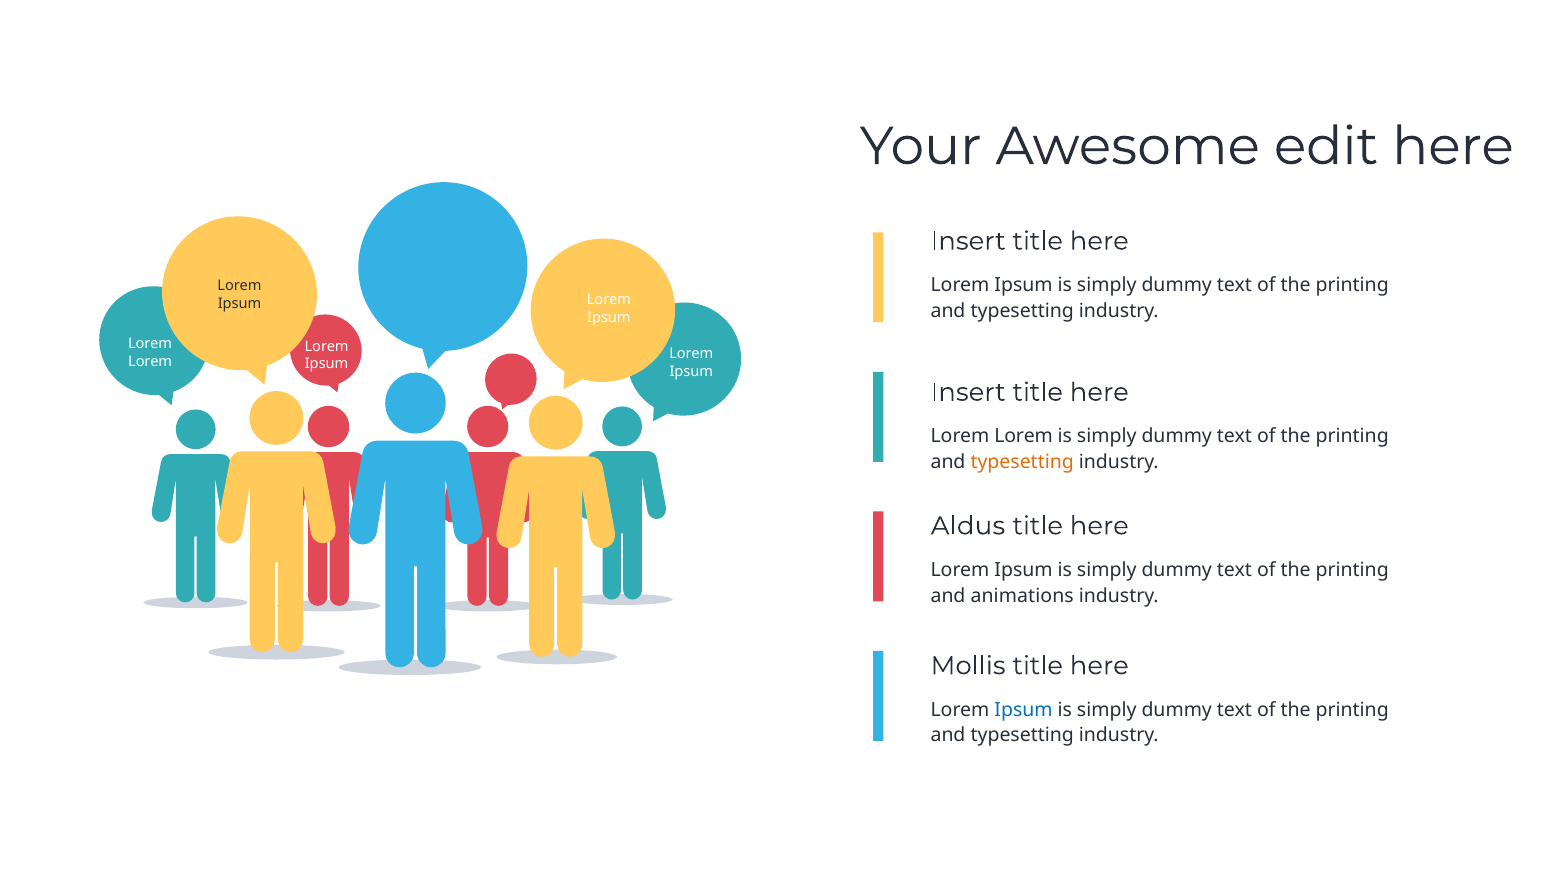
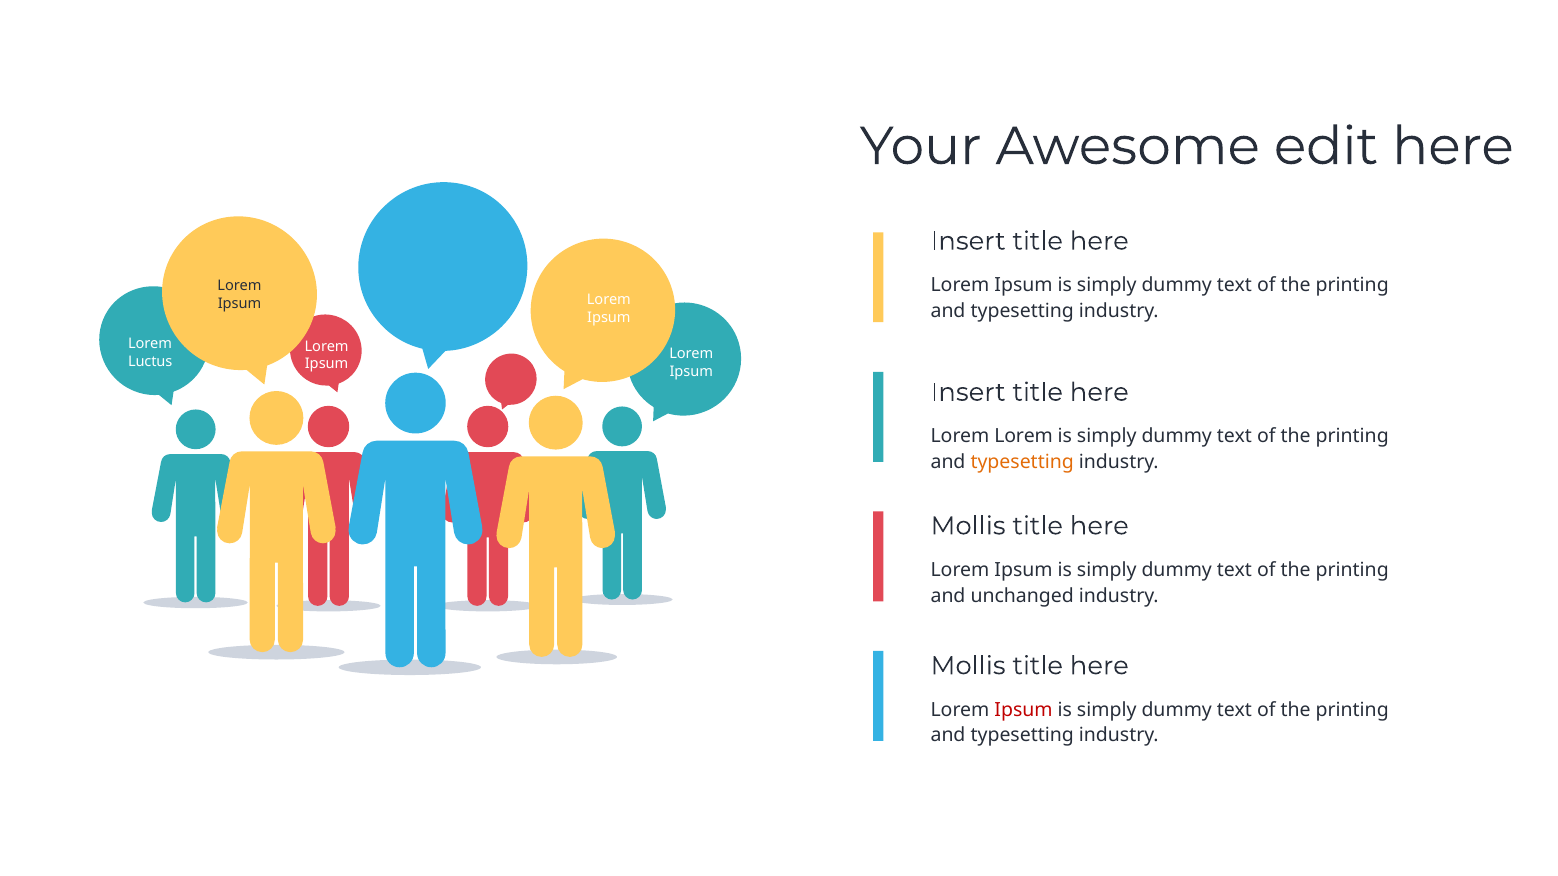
Lorem at (150, 362): Lorem -> Luctus
Aldus at (968, 526): Aldus -> Mollis
animations: animations -> unchanged
Ipsum at (1024, 710) colour: blue -> red
